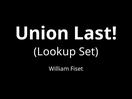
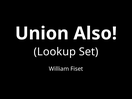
Last: Last -> Also
